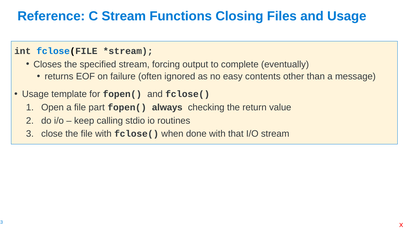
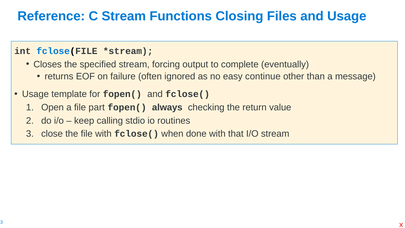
contents: contents -> continue
